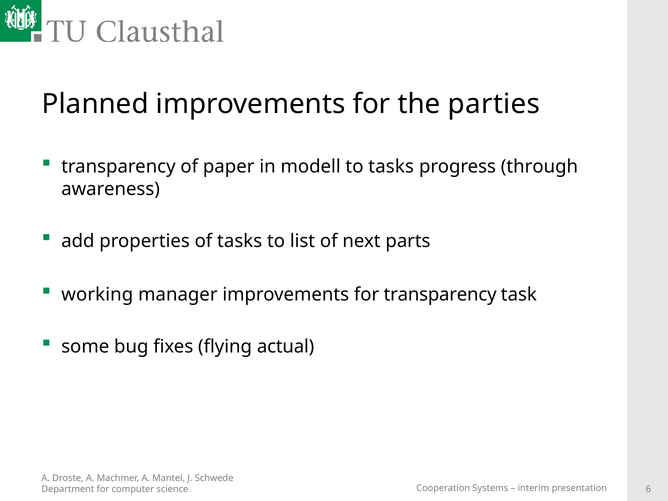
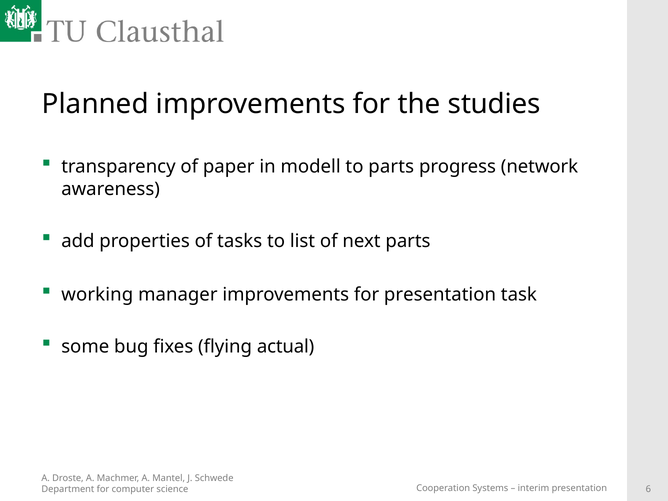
parties: parties -> studies
to tasks: tasks -> parts
through: through -> network
for transparency: transparency -> presentation
